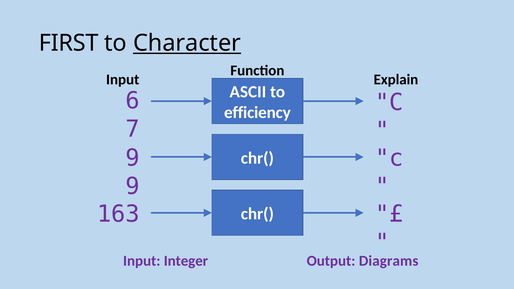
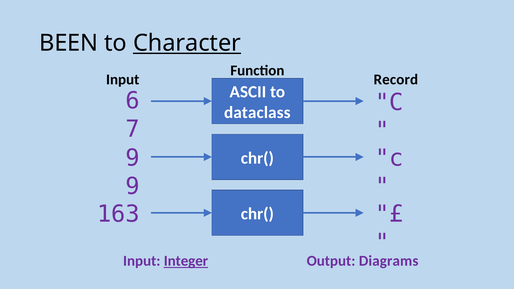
FIRST: FIRST -> BEEN
Explain: Explain -> Record
efficiency: efficiency -> dataclass
Integer underline: none -> present
